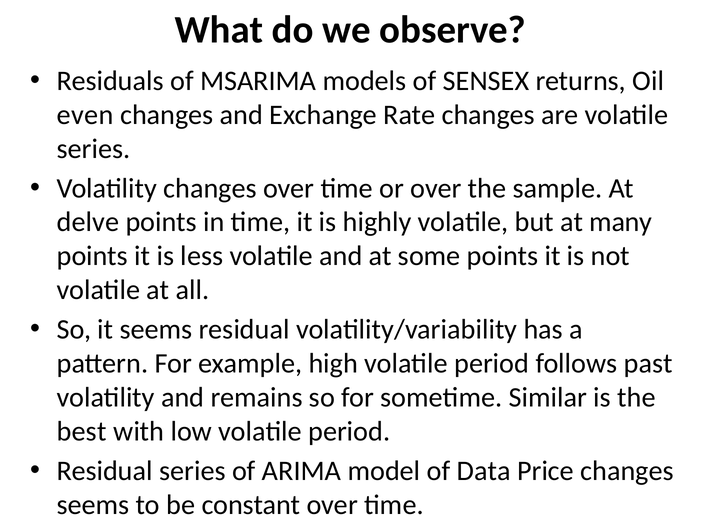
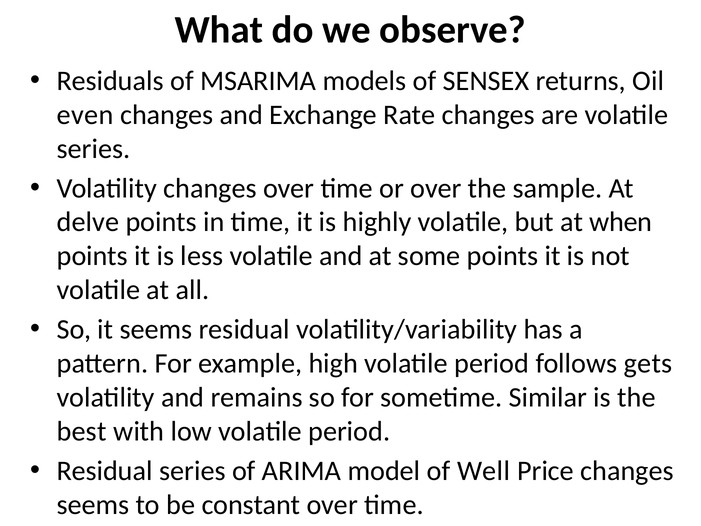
many: many -> when
past: past -> gets
Data: Data -> Well
